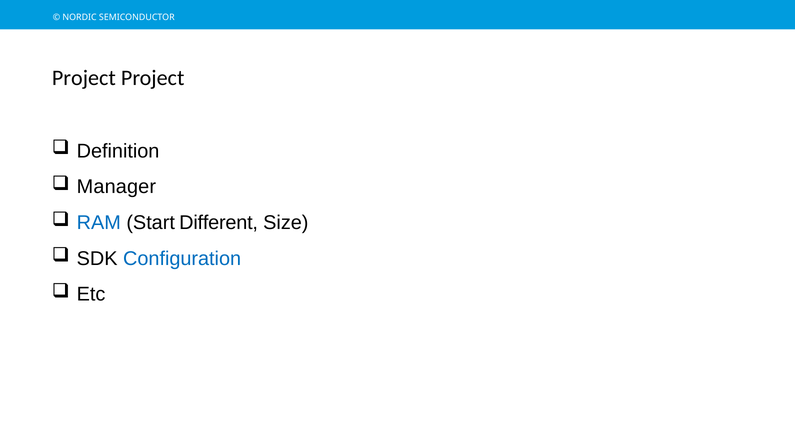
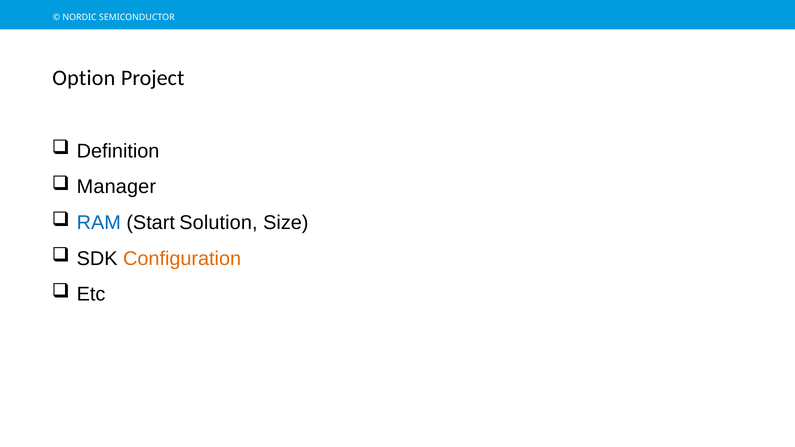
Project at (84, 78): Project -> Option
Different: Different -> Solution
Configuration colour: blue -> orange
